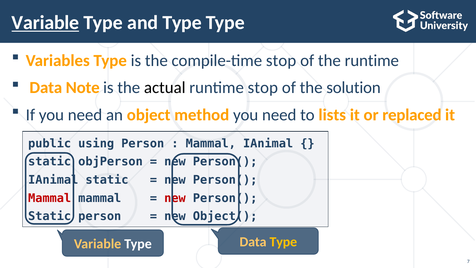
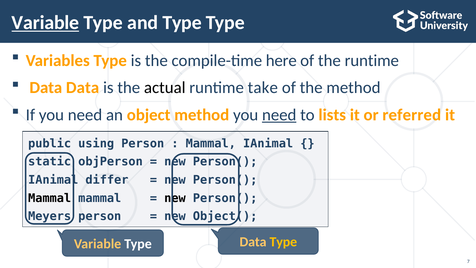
compile-time stop: stop -> here
Data Note: Note -> Data
runtime stop: stop -> take
the solution: solution -> method
need at (279, 115) underline: none -> present
replaced: replaced -> referred
IAnimal static: static -> differ
Mammal at (50, 198) colour: red -> black
new at (175, 198) colour: red -> black
Static at (50, 216): Static -> Meyers
